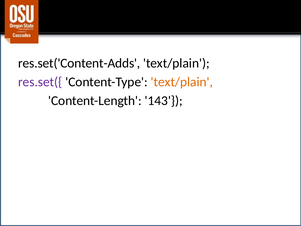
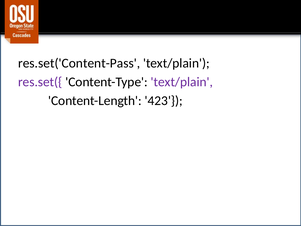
res.set('Content-Adds: res.set('Content-Adds -> res.set('Content-Pass
text/plain at (182, 82) colour: orange -> purple
143: 143 -> 423
